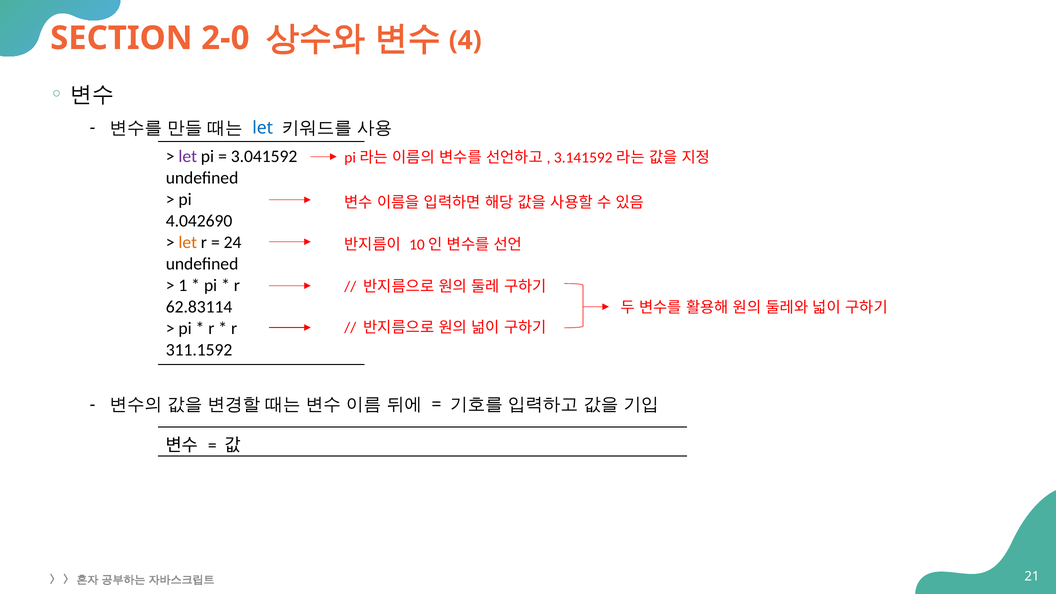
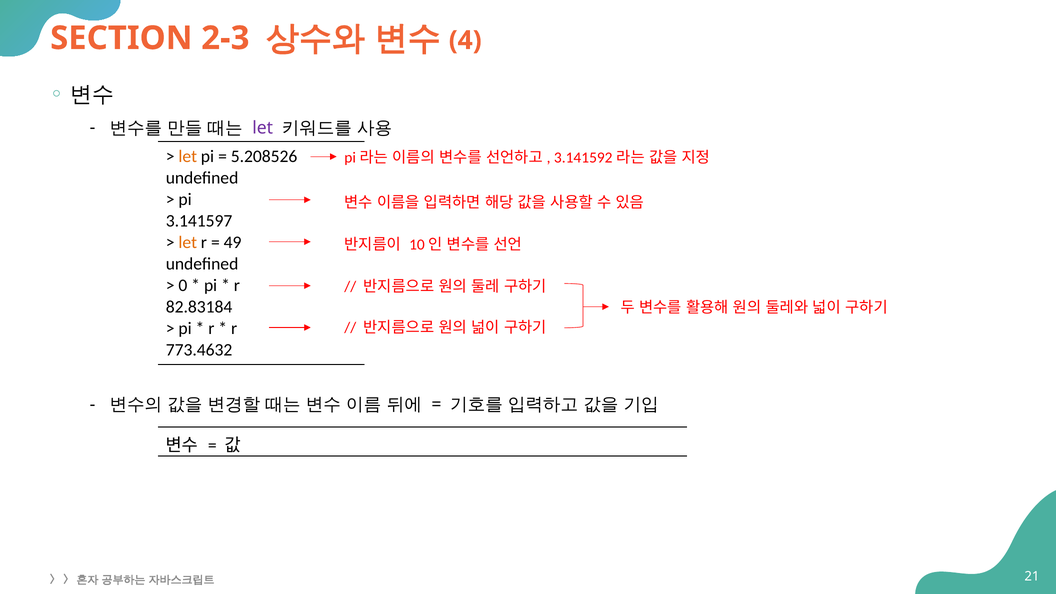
2-0: 2-0 -> 2-3
let at (263, 128) colour: blue -> purple
let at (188, 157) colour: purple -> orange
3.041592: 3.041592 -> 5.208526
4.042690: 4.042690 -> 3.141597
24: 24 -> 49
1: 1 -> 0
62.83114: 62.83114 -> 82.83184
311.1592: 311.1592 -> 773.4632
